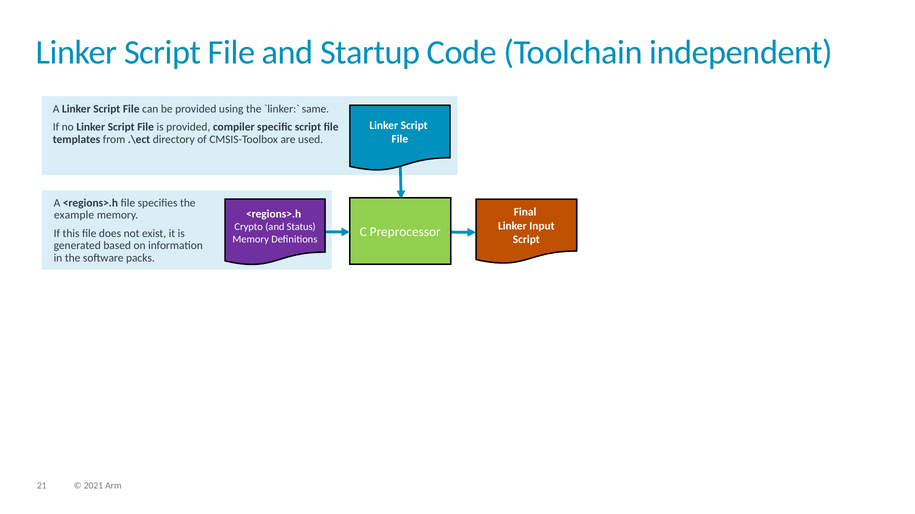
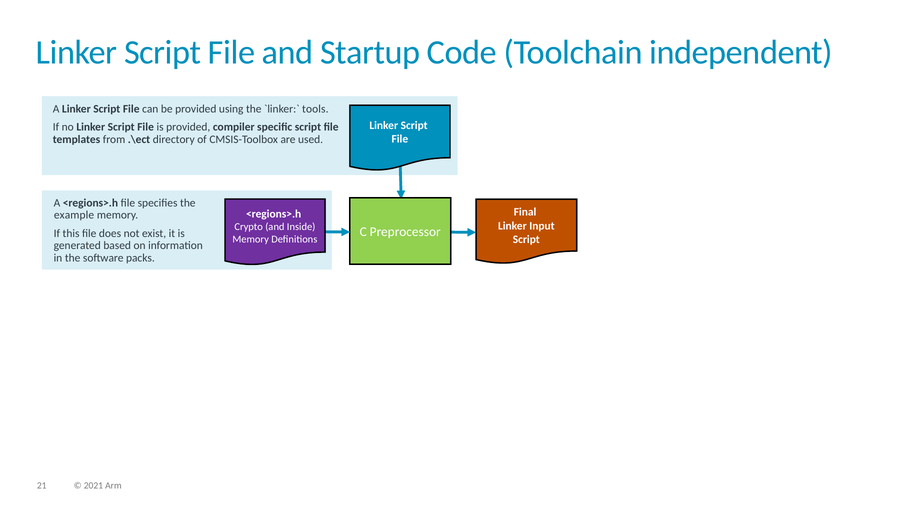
same: same -> tools
Status: Status -> Inside
